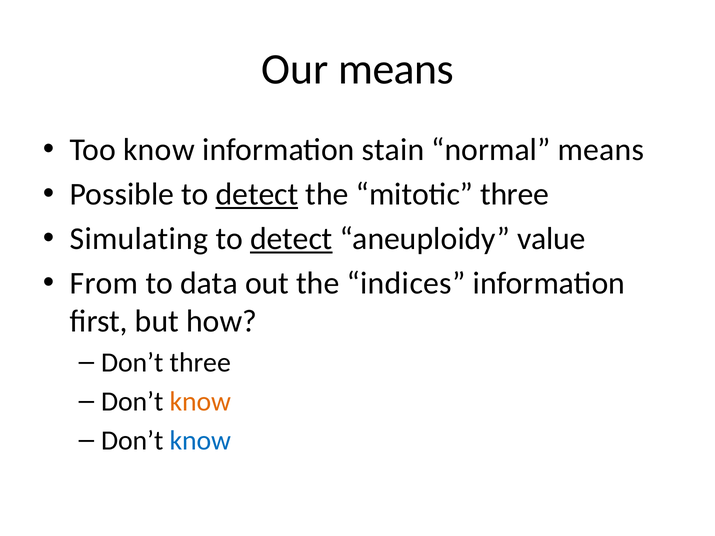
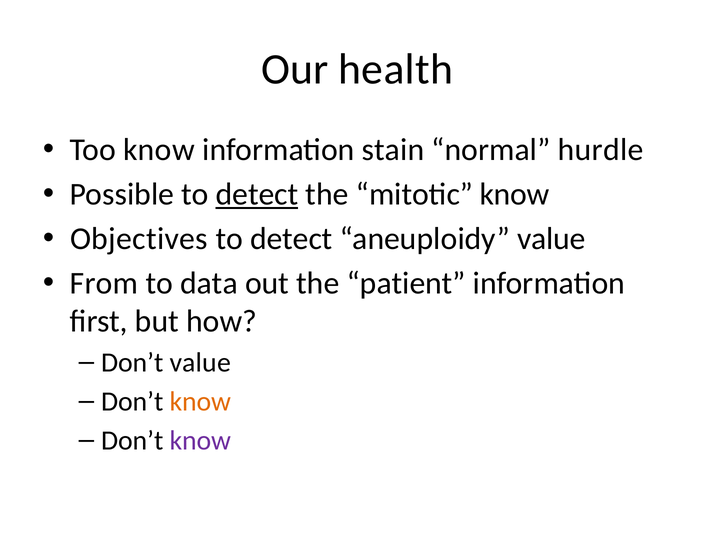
Our means: means -> health
normal means: means -> hurdle
mitotic three: three -> know
Simulating: Simulating -> Objectives
detect at (291, 239) underline: present -> none
indices: indices -> patient
Don’t three: three -> value
know at (201, 441) colour: blue -> purple
